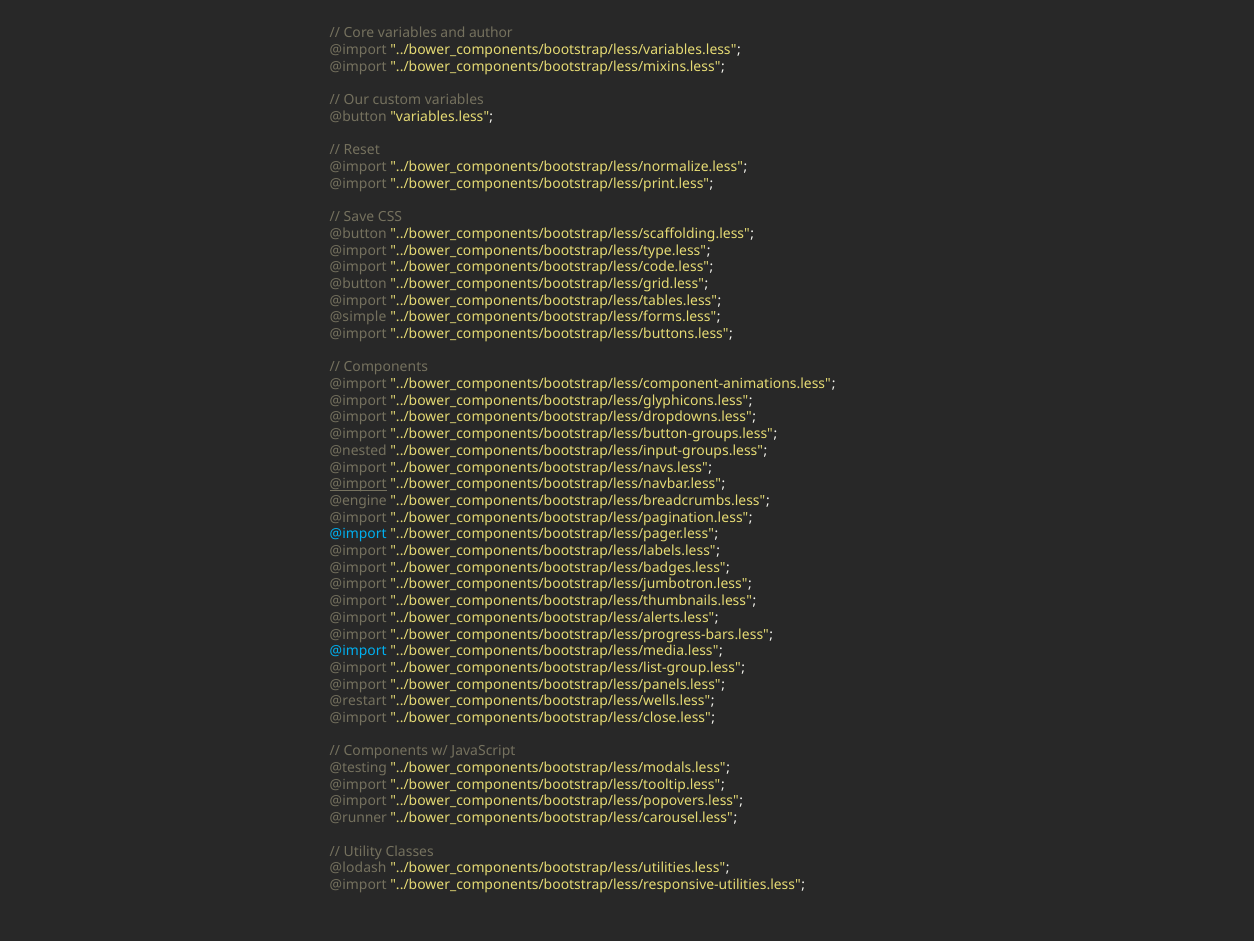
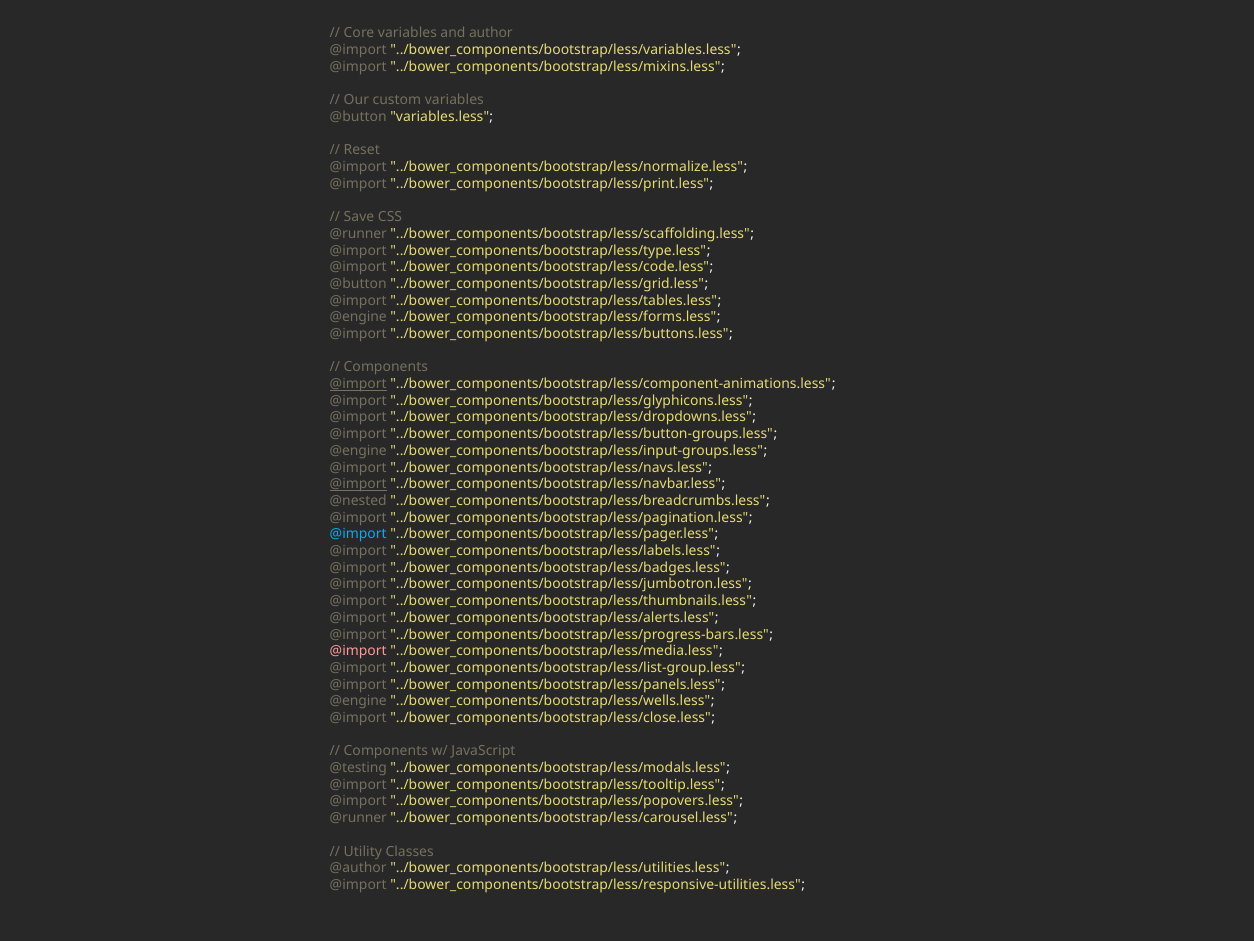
@button at (358, 234): @button -> @runner
@simple at (358, 317): @simple -> @engine
@import at (358, 384) underline: none -> present
@nested at (358, 451): @nested -> @engine
@engine: @engine -> @nested
@import at (358, 651) colour: light blue -> pink
@restart at (358, 701): @restart -> @engine
@lodash: @lodash -> @author
